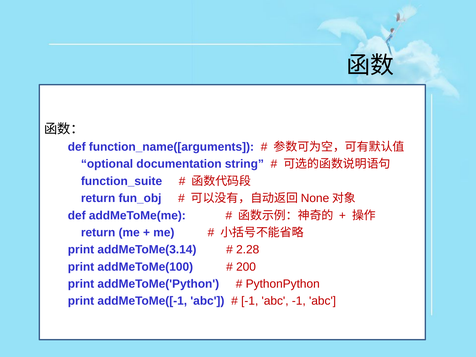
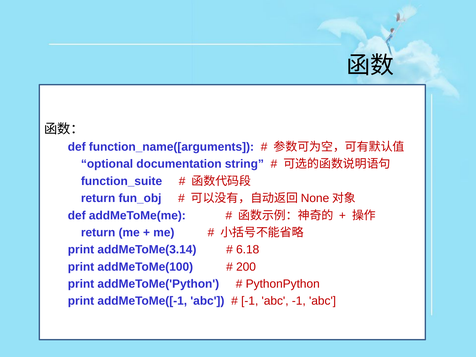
2.28: 2.28 -> 6.18
